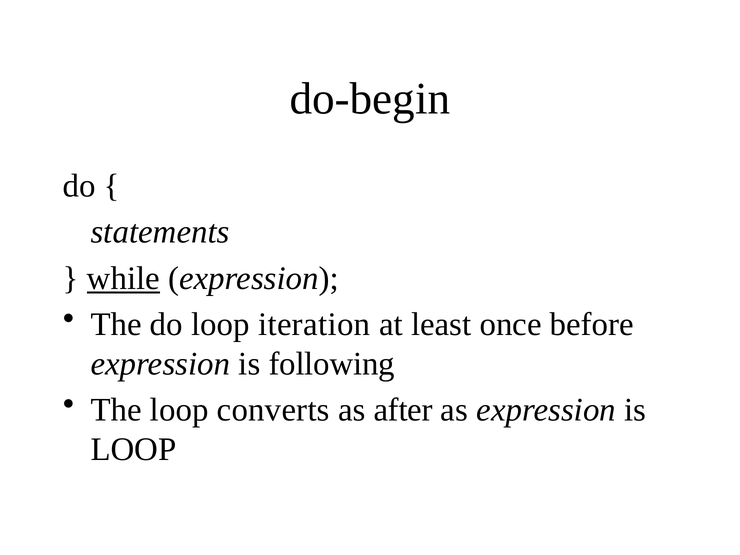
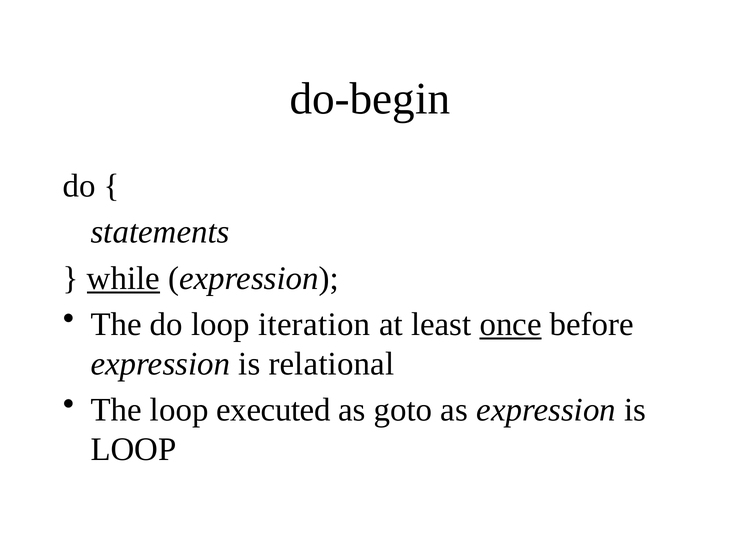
once underline: none -> present
following: following -> relational
converts: converts -> executed
after: after -> goto
